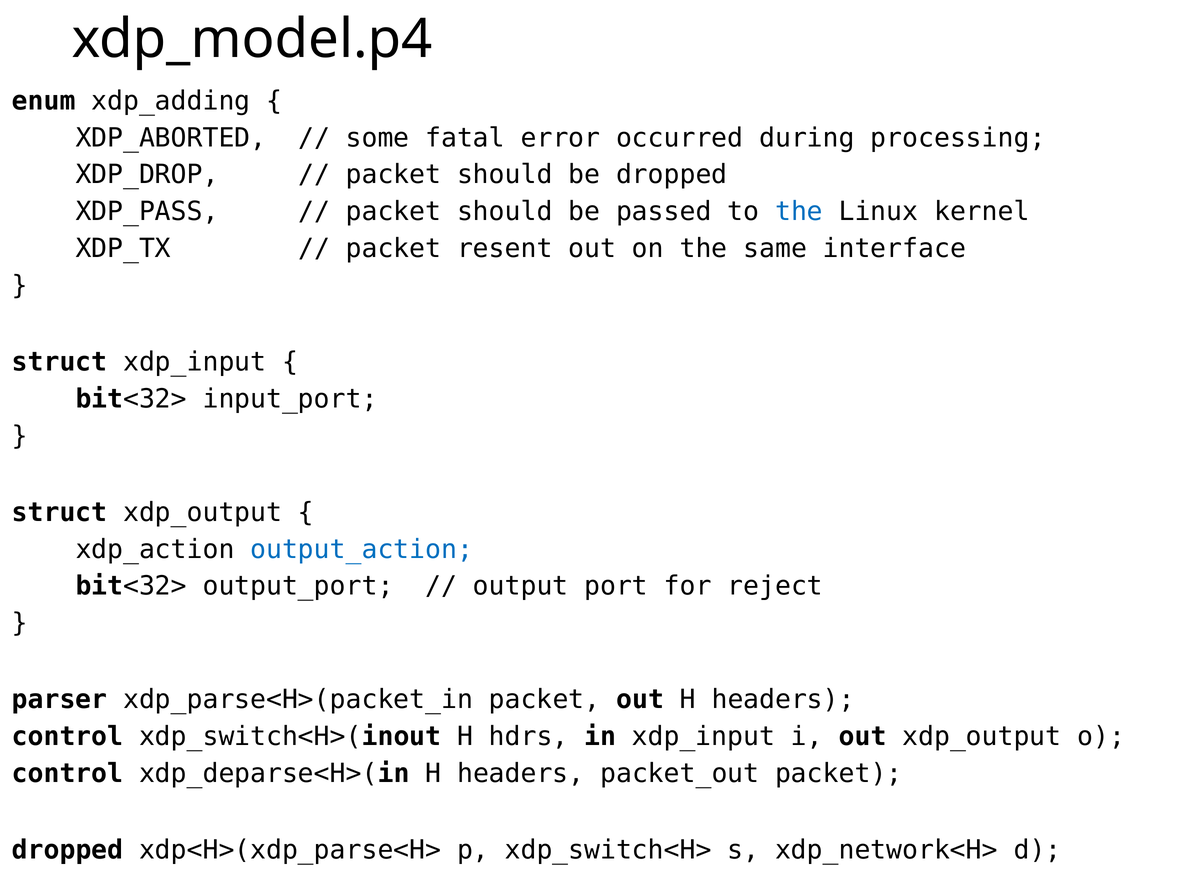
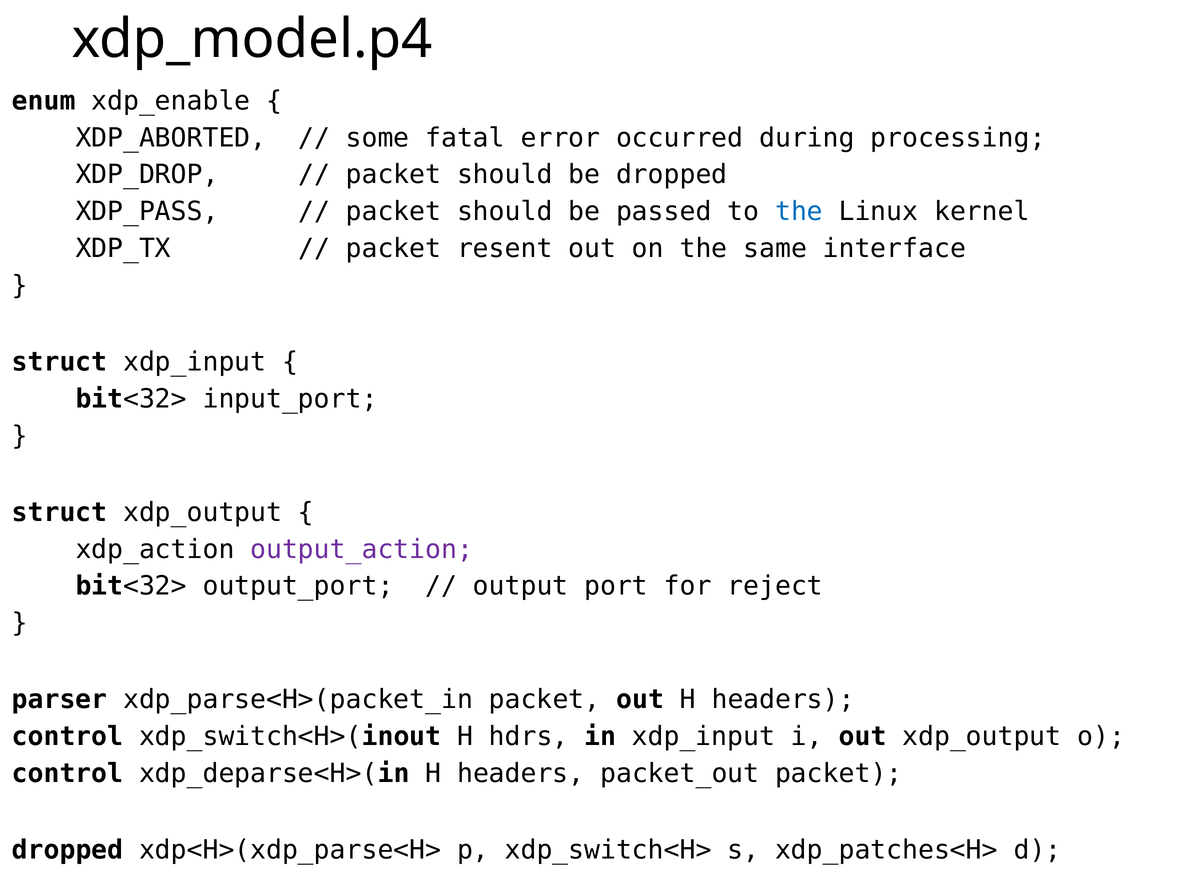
xdp_adding: xdp_adding -> xdp_enable
output_action colour: blue -> purple
xdp_network<H>: xdp_network<H> -> xdp_patches<H>
